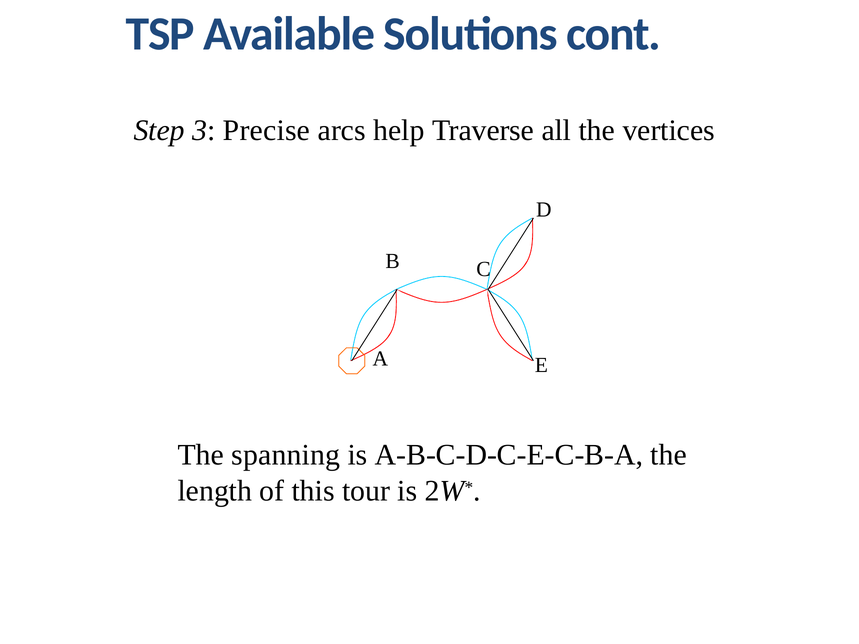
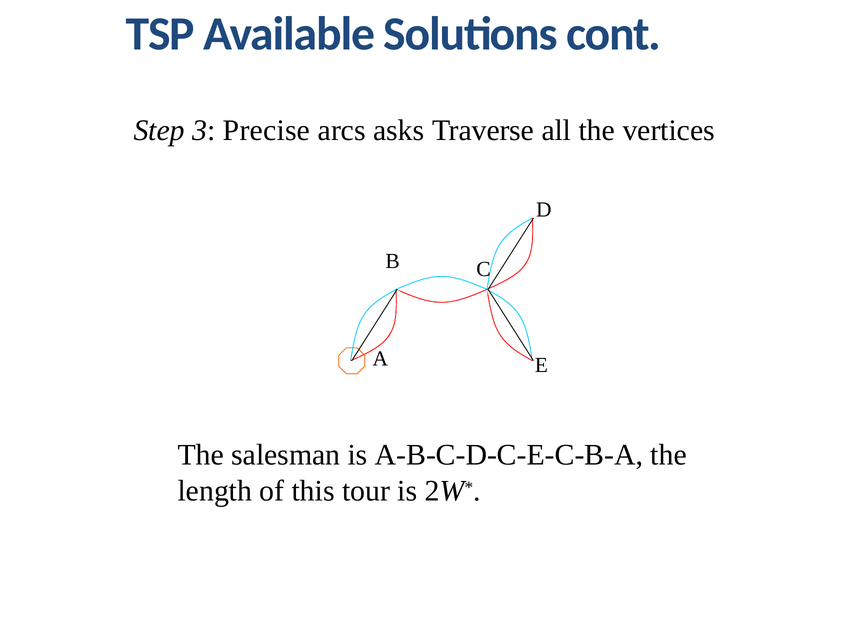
help: help -> asks
spanning: spanning -> salesman
